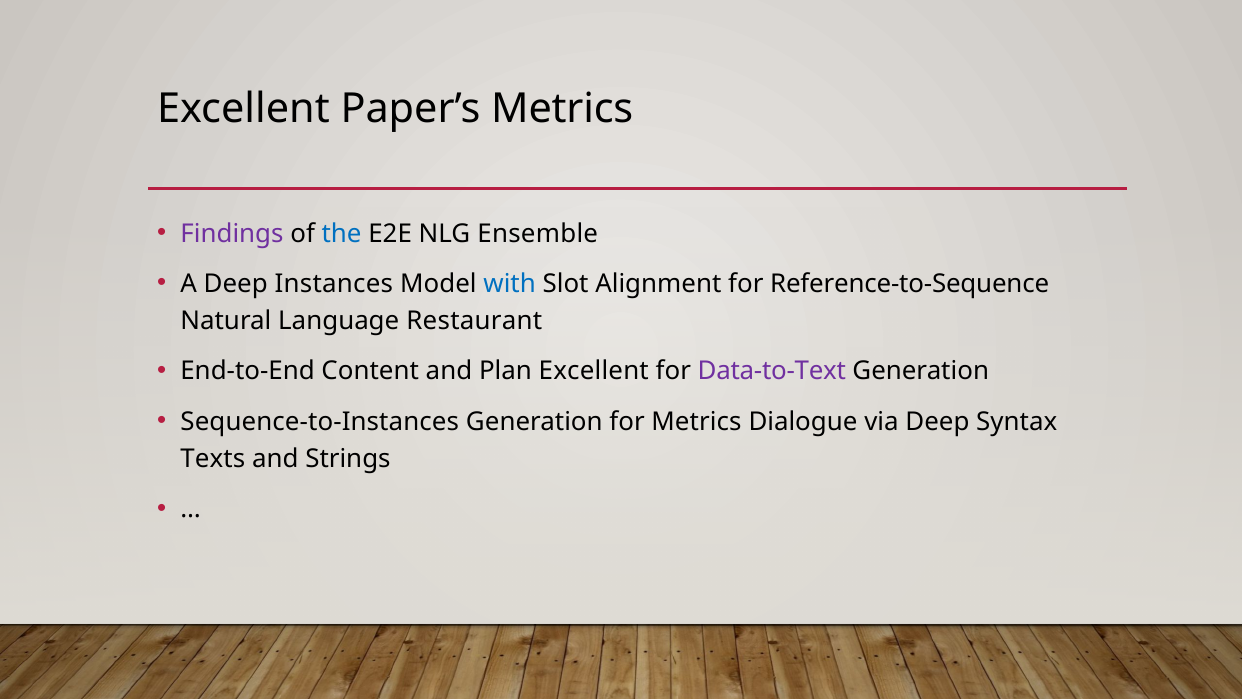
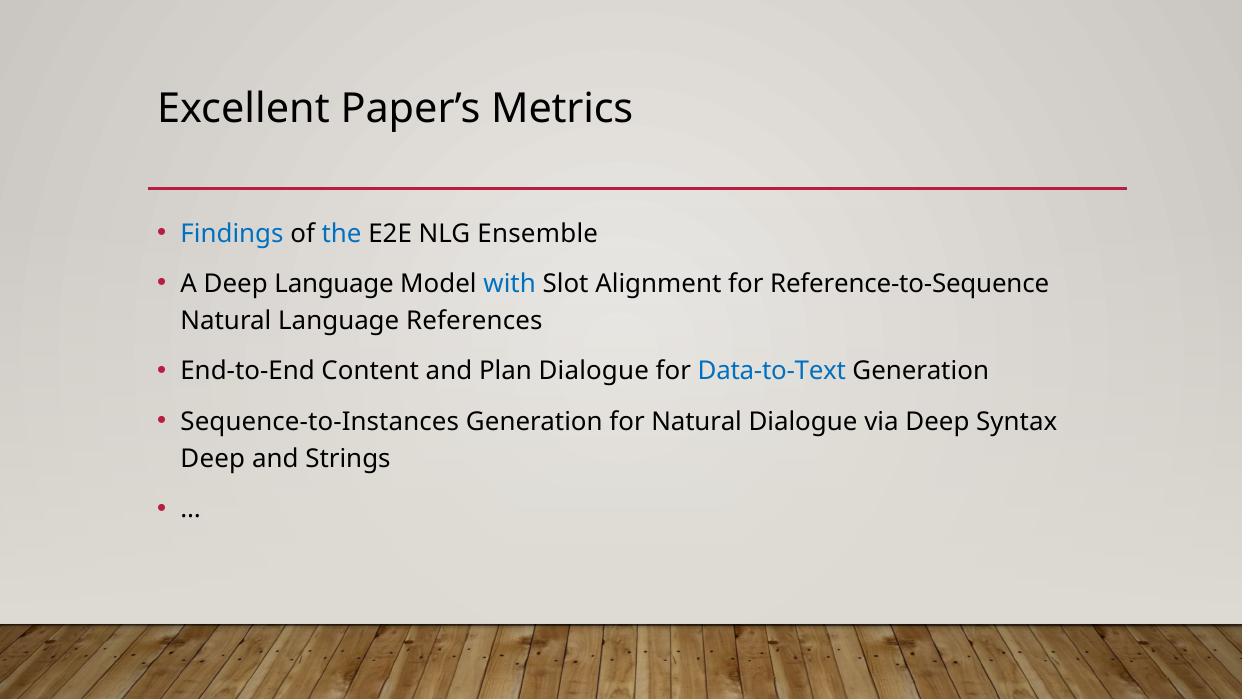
Findings colour: purple -> blue
Deep Instances: Instances -> Language
Restaurant: Restaurant -> References
Plan Excellent: Excellent -> Dialogue
Data-to-Text colour: purple -> blue
for Metrics: Metrics -> Natural
Texts at (213, 459): Texts -> Deep
